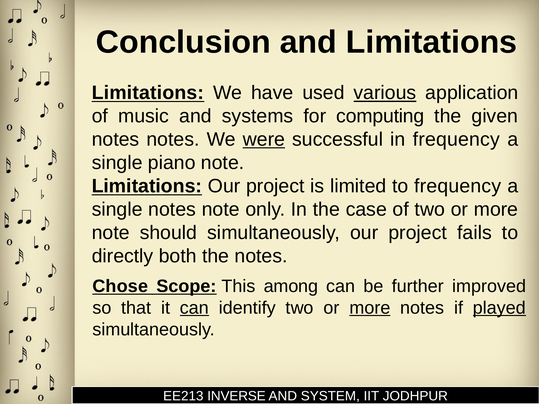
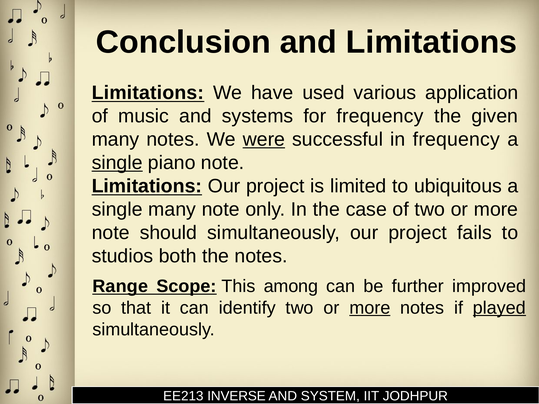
various underline: present -> none
for computing: computing -> frequency
notes at (116, 140): notes -> many
single at (117, 163) underline: none -> present
to frequency: frequency -> ubiquitous
single notes: notes -> many
directly: directly -> studios
Chose: Chose -> Range
can at (194, 308) underline: present -> none
